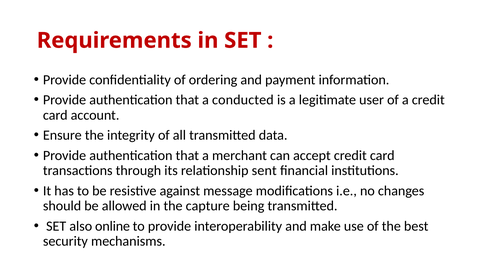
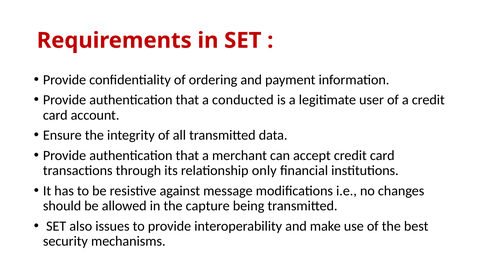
sent: sent -> only
online: online -> issues
